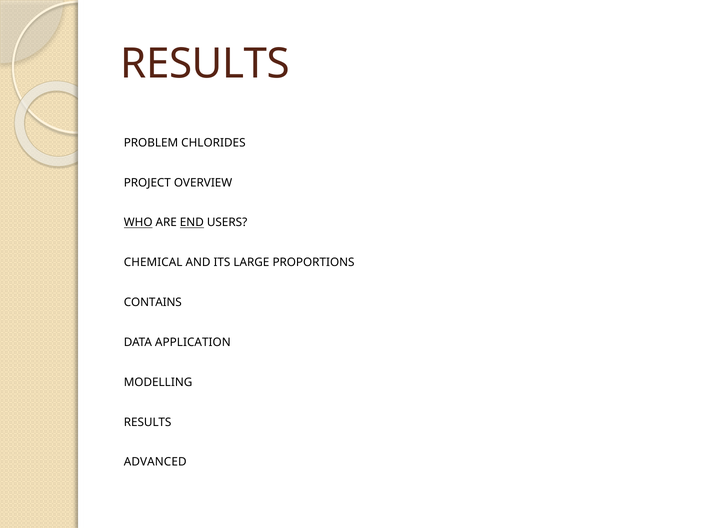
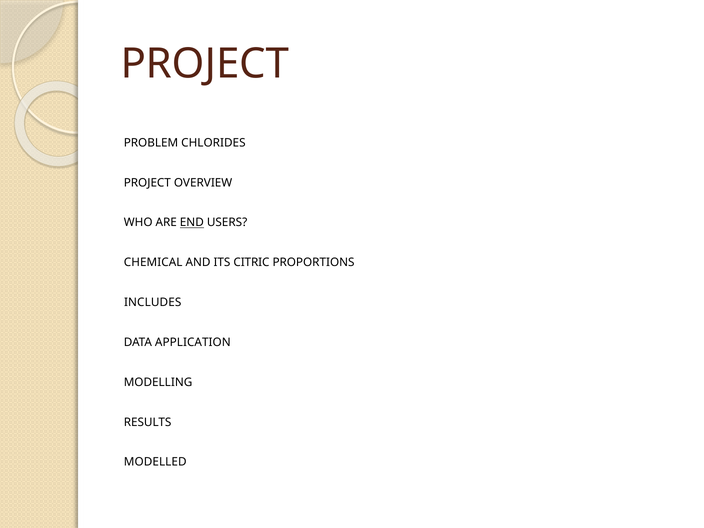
RESULTS at (205, 64): RESULTS -> PROJECT
WHO underline: present -> none
LARGE: LARGE -> CITRIC
CONTAINS: CONTAINS -> INCLUDES
ADVANCED: ADVANCED -> MODELLED
